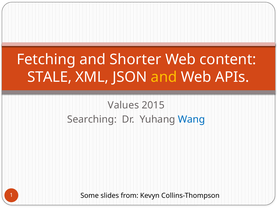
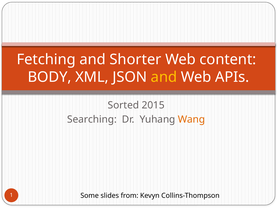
STALE: STALE -> BODY
Values: Values -> Sorted
Wang colour: blue -> orange
